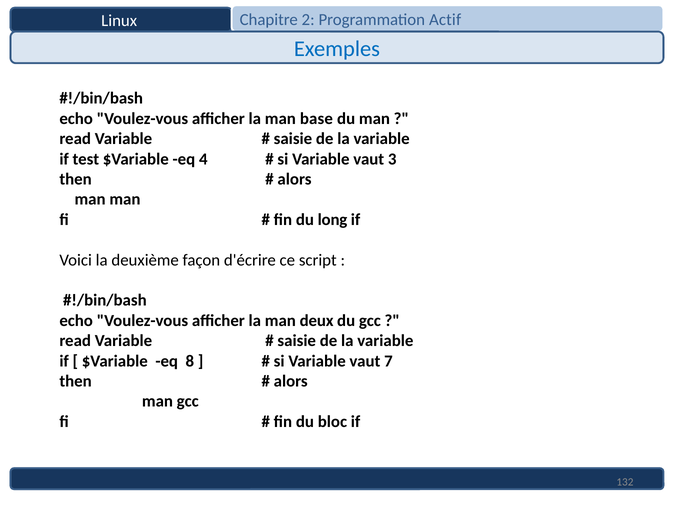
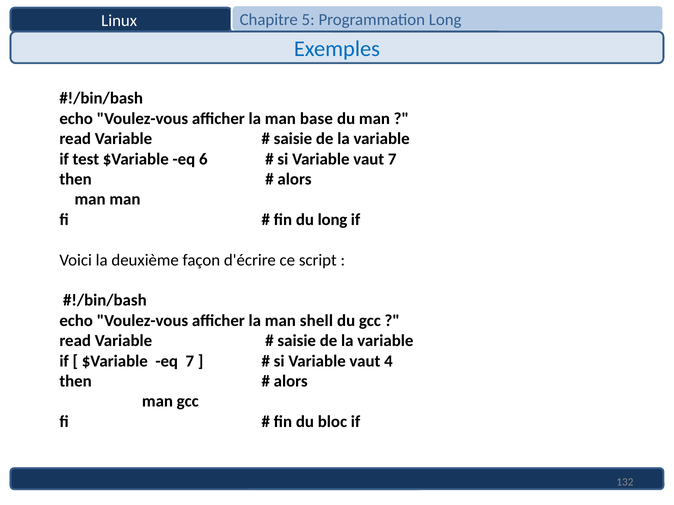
2: 2 -> 5
Programmation Actif: Actif -> Long
4: 4 -> 6
vaut 3: 3 -> 7
deux: deux -> shell
eq 8: 8 -> 7
7: 7 -> 4
